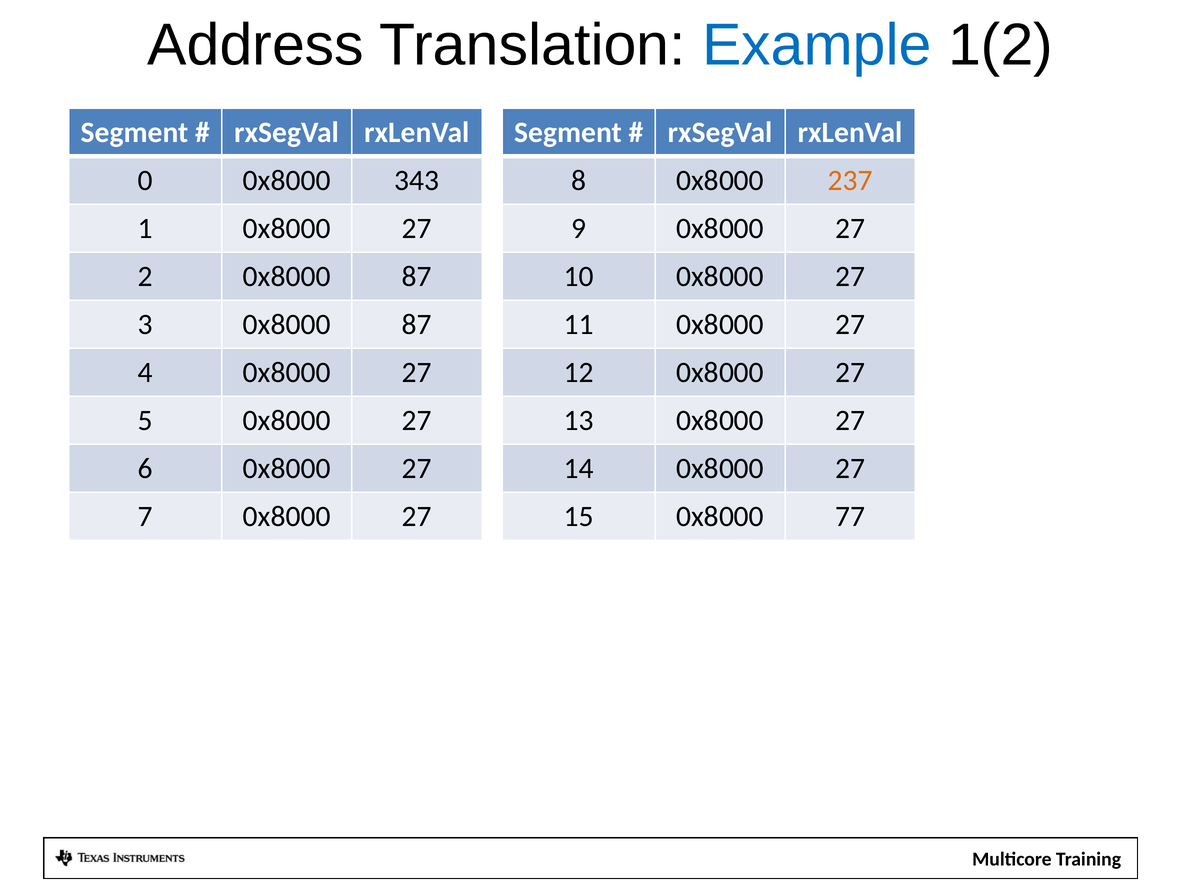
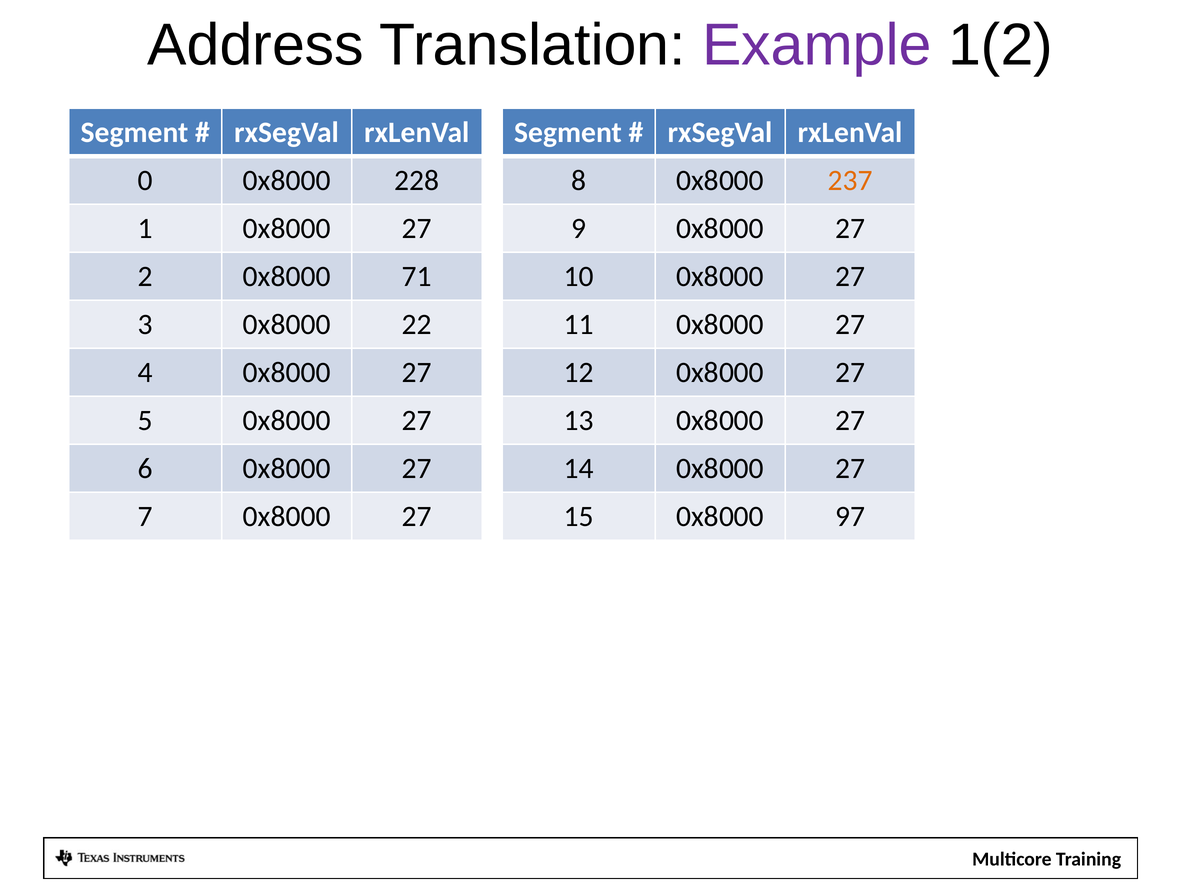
Example colour: blue -> purple
343: 343 -> 228
2 0x8000 87: 87 -> 71
3 0x8000 87: 87 -> 22
77: 77 -> 97
